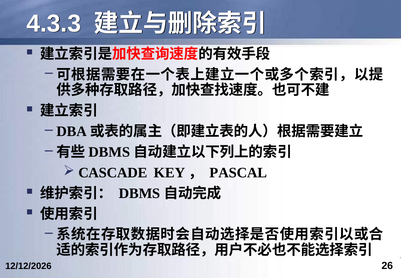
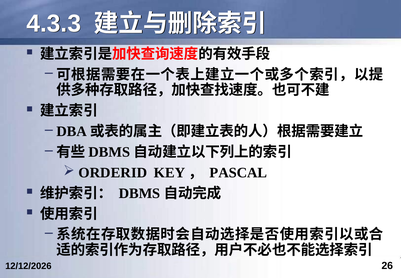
CASCADE: CASCADE -> ORDERID
